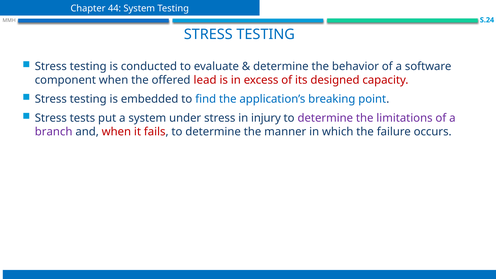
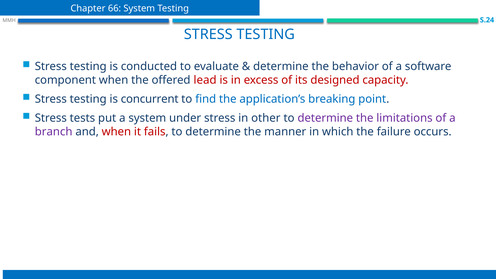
44: 44 -> 66
embedded: embedded -> concurrent
injury: injury -> other
